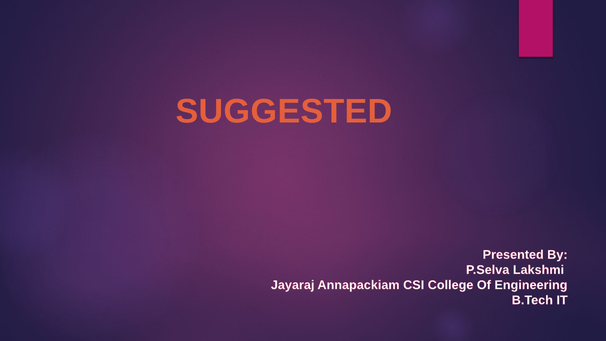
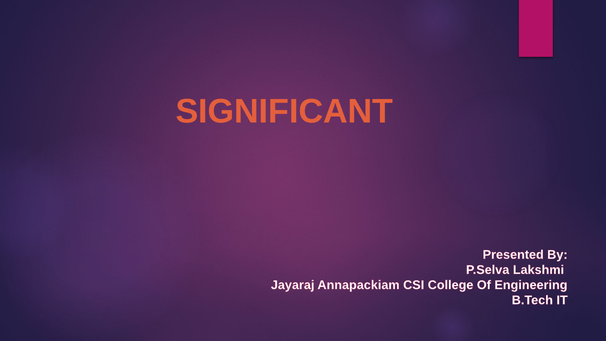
SUGGESTED: SUGGESTED -> SIGNIFICANT
